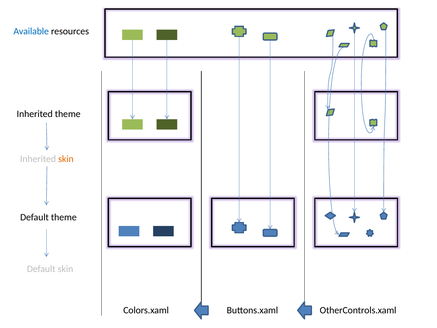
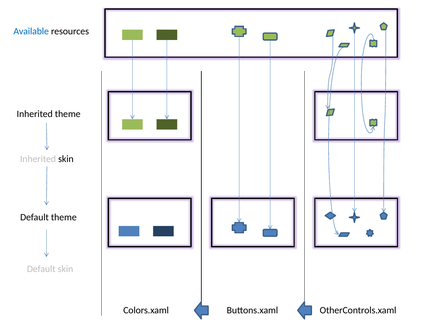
skin at (66, 159) colour: orange -> black
